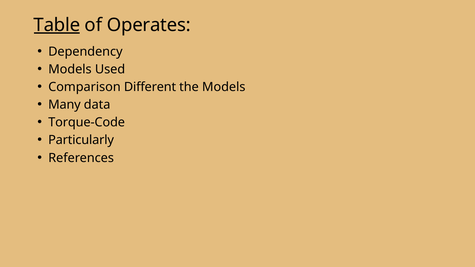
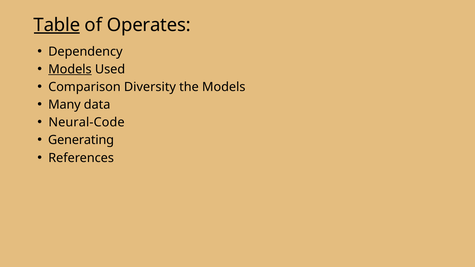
Models at (70, 69) underline: none -> present
Different: Different -> Diversity
Torque-Code: Torque-Code -> Neural-Code
Particularly: Particularly -> Generating
